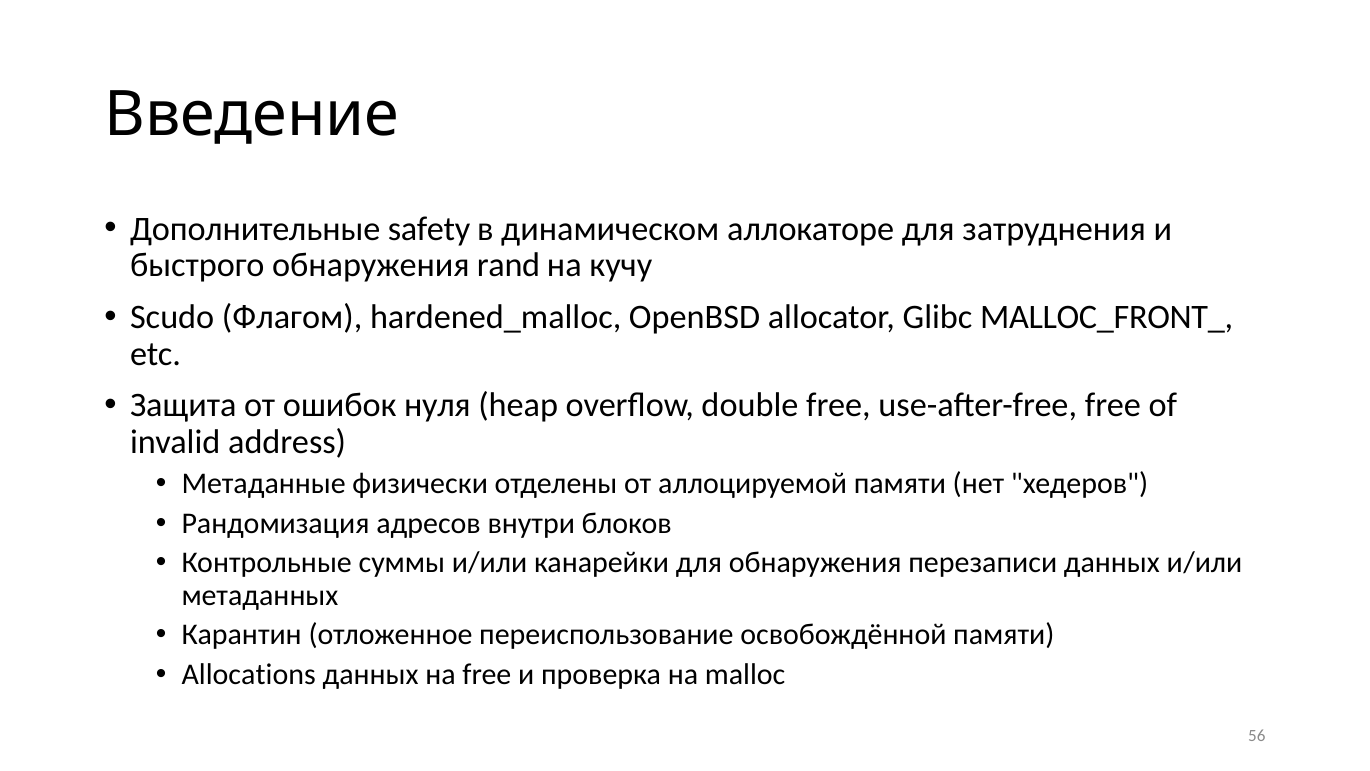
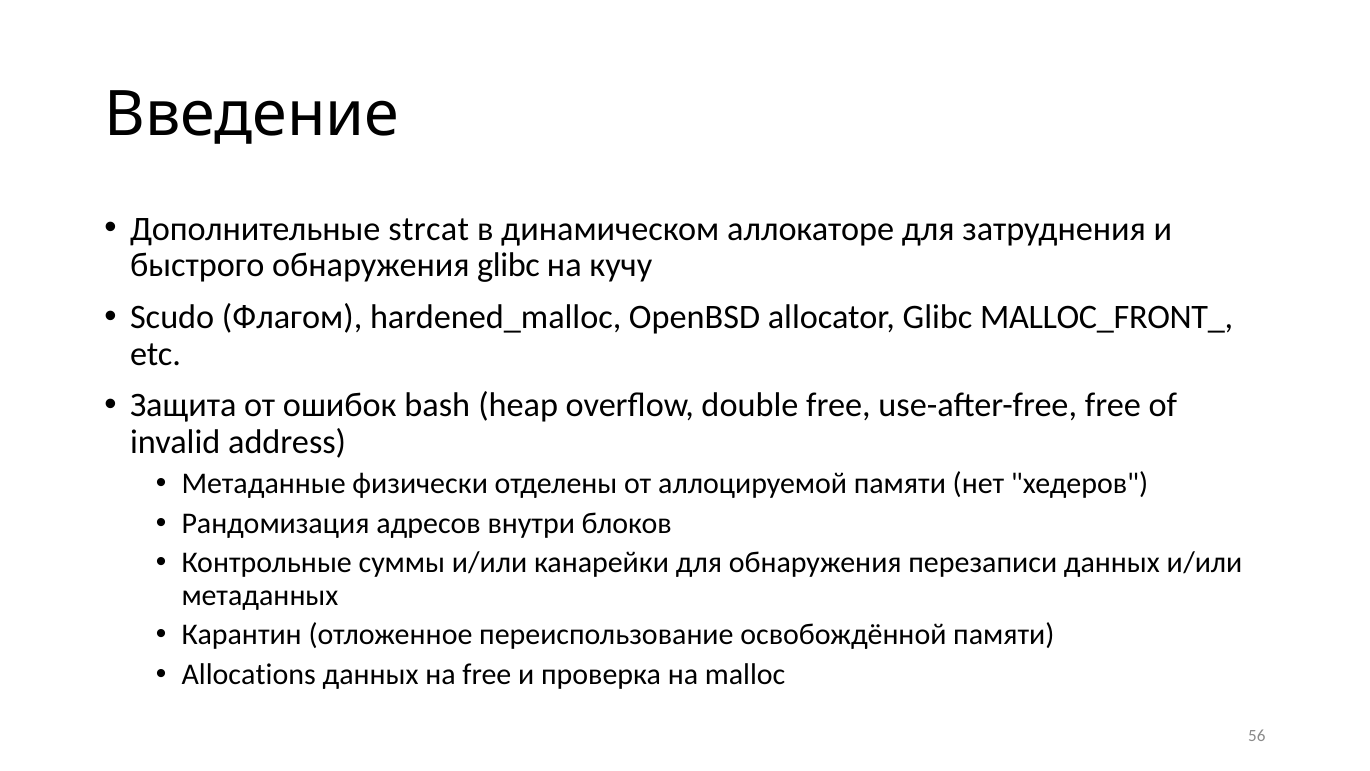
safety: safety -> strcat
обнаружения rand: rand -> glibc
нуля: нуля -> bash
